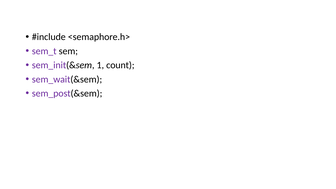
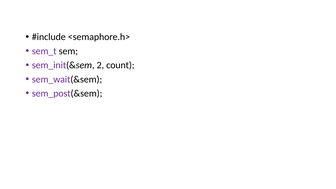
1: 1 -> 2
